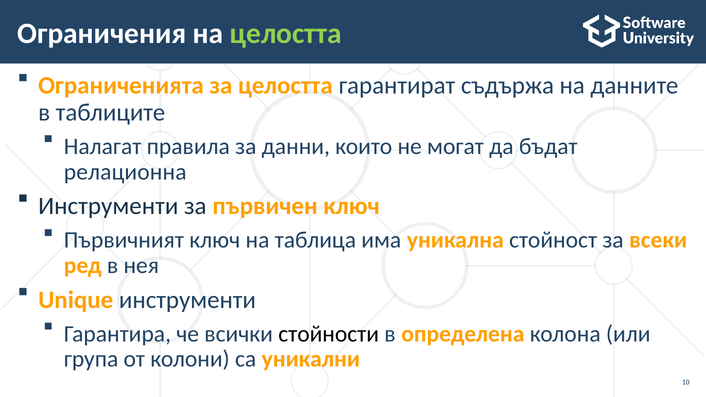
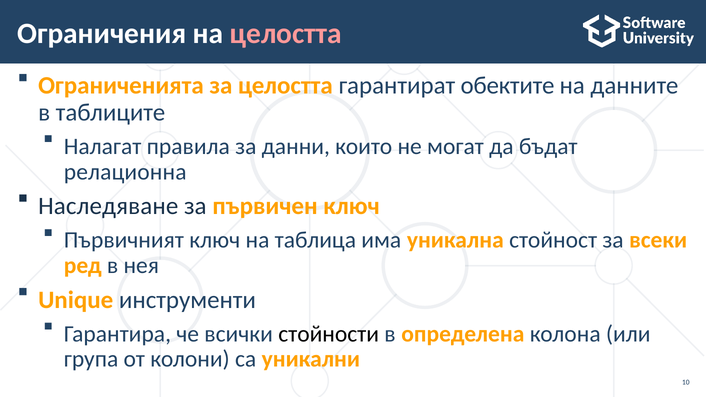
целостта at (286, 33) colour: light green -> pink
съдържа: съдържа -> обектите
Инструменти at (108, 206): Инструменти -> Наследяване
